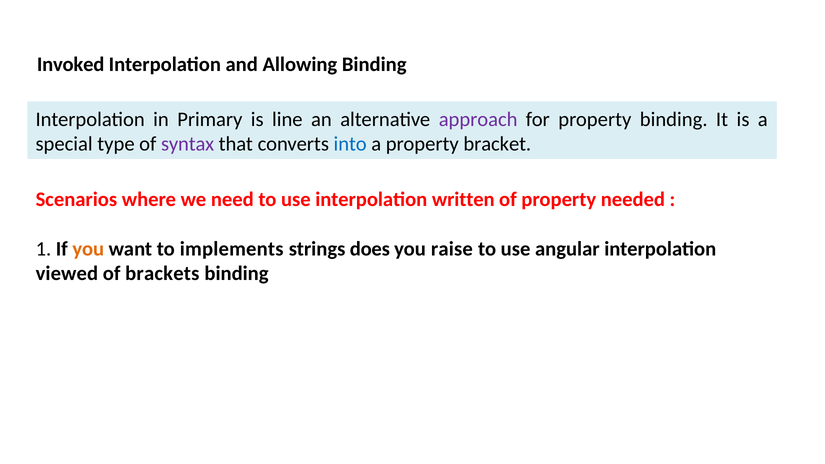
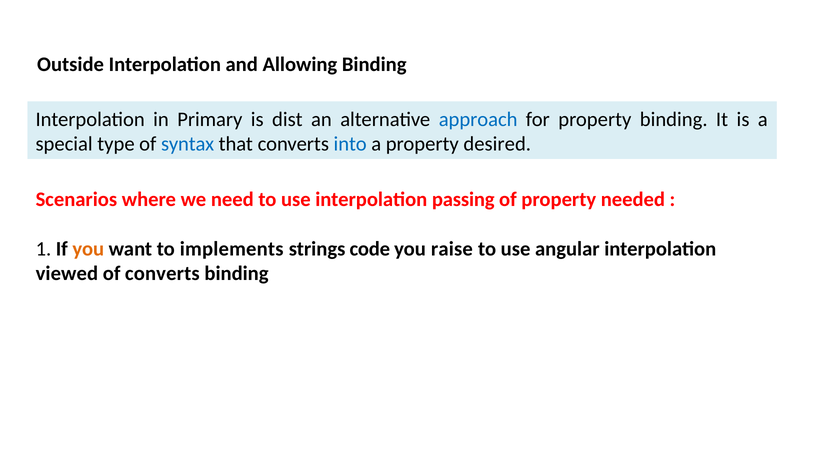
Invoked: Invoked -> Outside
line: line -> dist
approach colour: purple -> blue
syntax colour: purple -> blue
bracket: bracket -> desired
written: written -> passing
does: does -> code
of brackets: brackets -> converts
